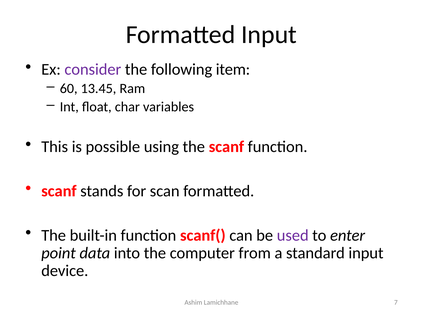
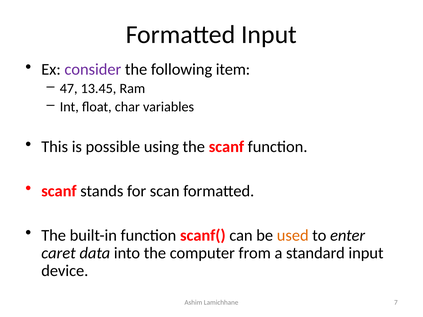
60: 60 -> 47
used colour: purple -> orange
point: point -> caret
